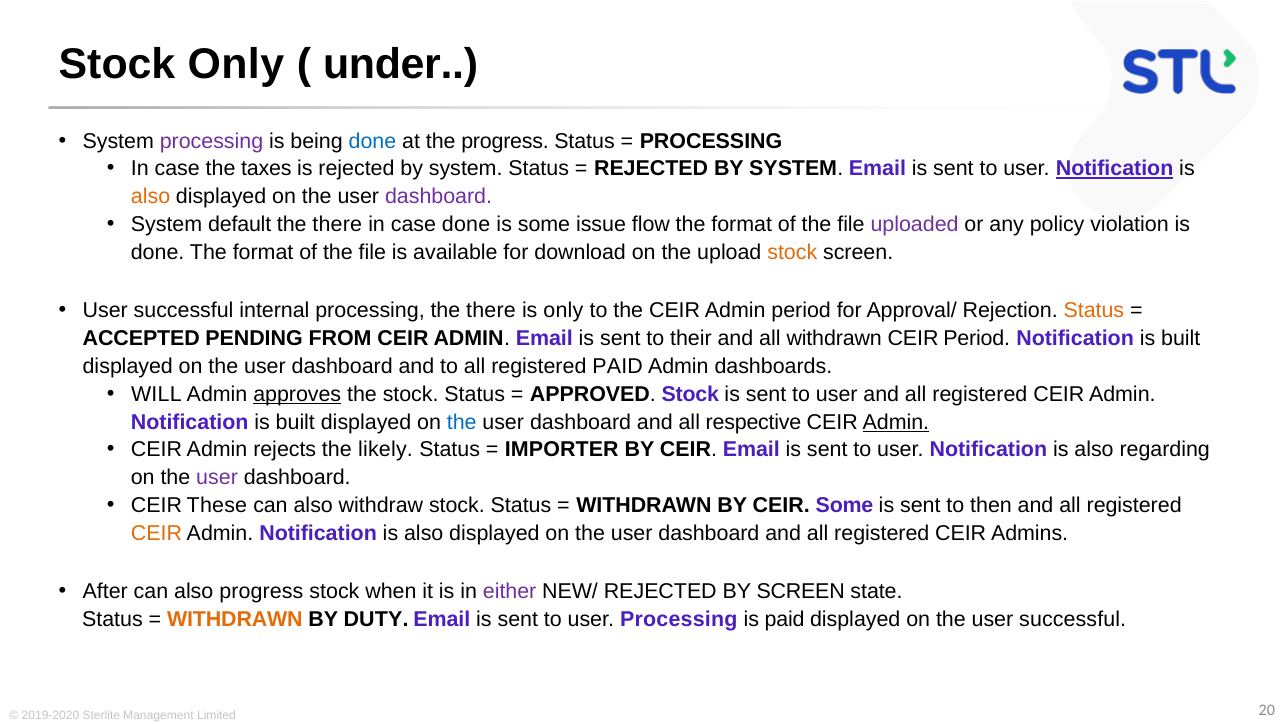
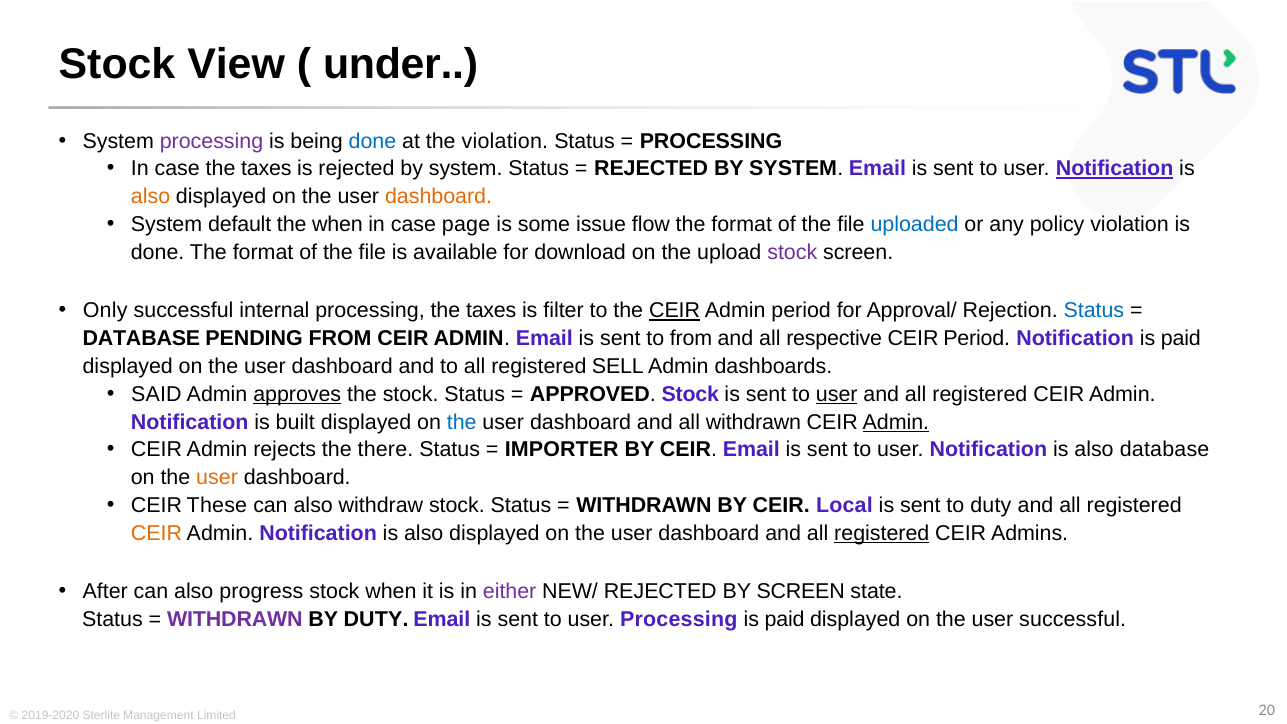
Stock Only: Only -> View
the progress: progress -> violation
dashboard at (439, 197) colour: purple -> orange
there at (337, 224): there -> when
case done: done -> page
uploaded colour: purple -> blue
stock at (792, 252) colour: orange -> purple
User at (105, 311): User -> Only
processing the there: there -> taxes
is only: only -> filter
CEIR at (675, 311) underline: none -> present
Status at (1094, 311) colour: orange -> blue
ACCEPTED at (141, 339): ACCEPTED -> DATABASE
to their: their -> from
all withdrawn: withdrawn -> respective
built at (1181, 339): built -> paid
registered PAID: PAID -> SELL
WILL: WILL -> SAID
user at (837, 394) underline: none -> present
all respective: respective -> withdrawn
likely: likely -> there
also regarding: regarding -> database
user at (217, 477) colour: purple -> orange
CEIR Some: Some -> Local
to then: then -> duty
registered at (882, 533) underline: none -> present
WITHDRAWN at (235, 619) colour: orange -> purple
